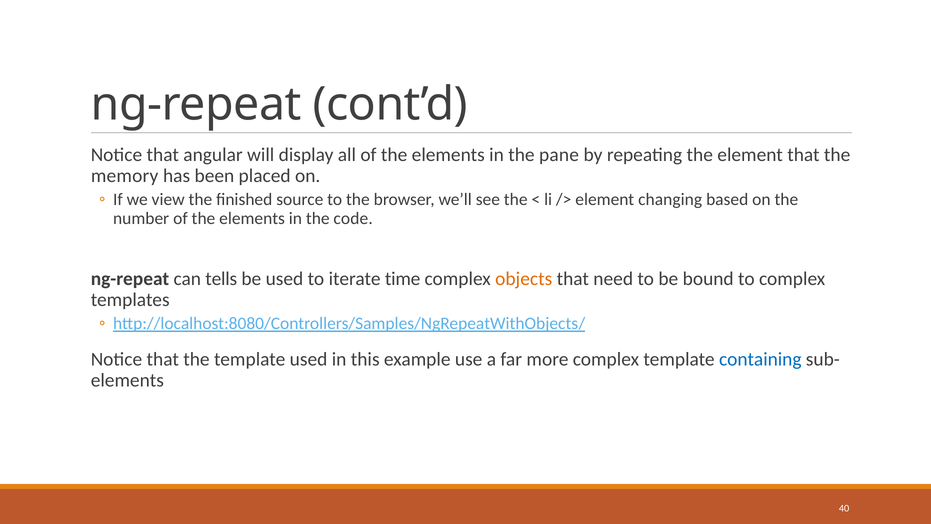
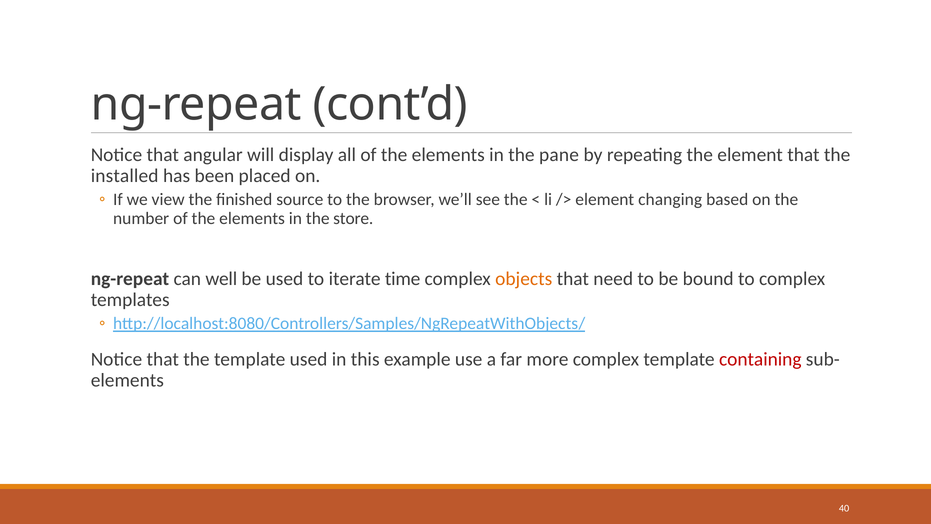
memory: memory -> installed
code: code -> store
tells: tells -> well
containing colour: blue -> red
